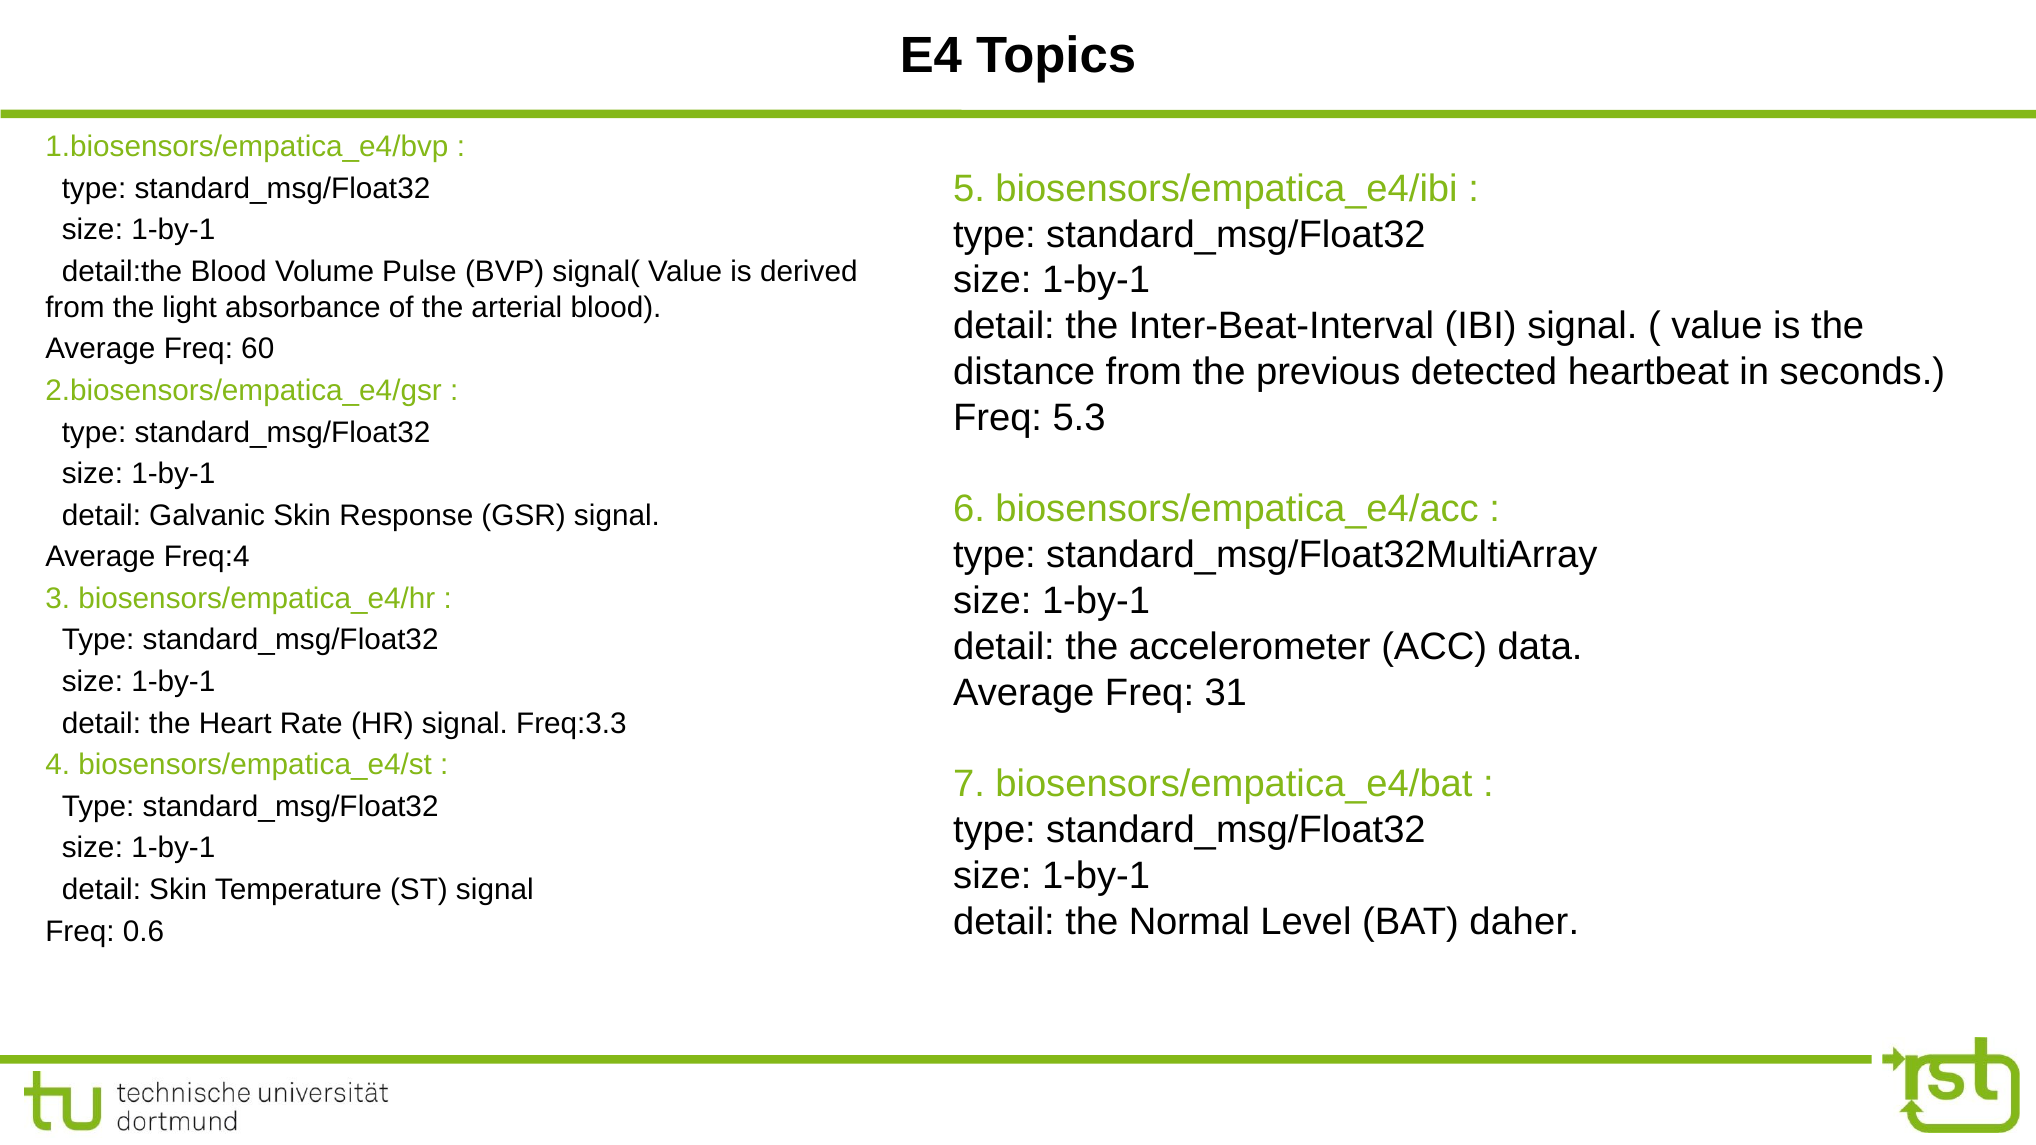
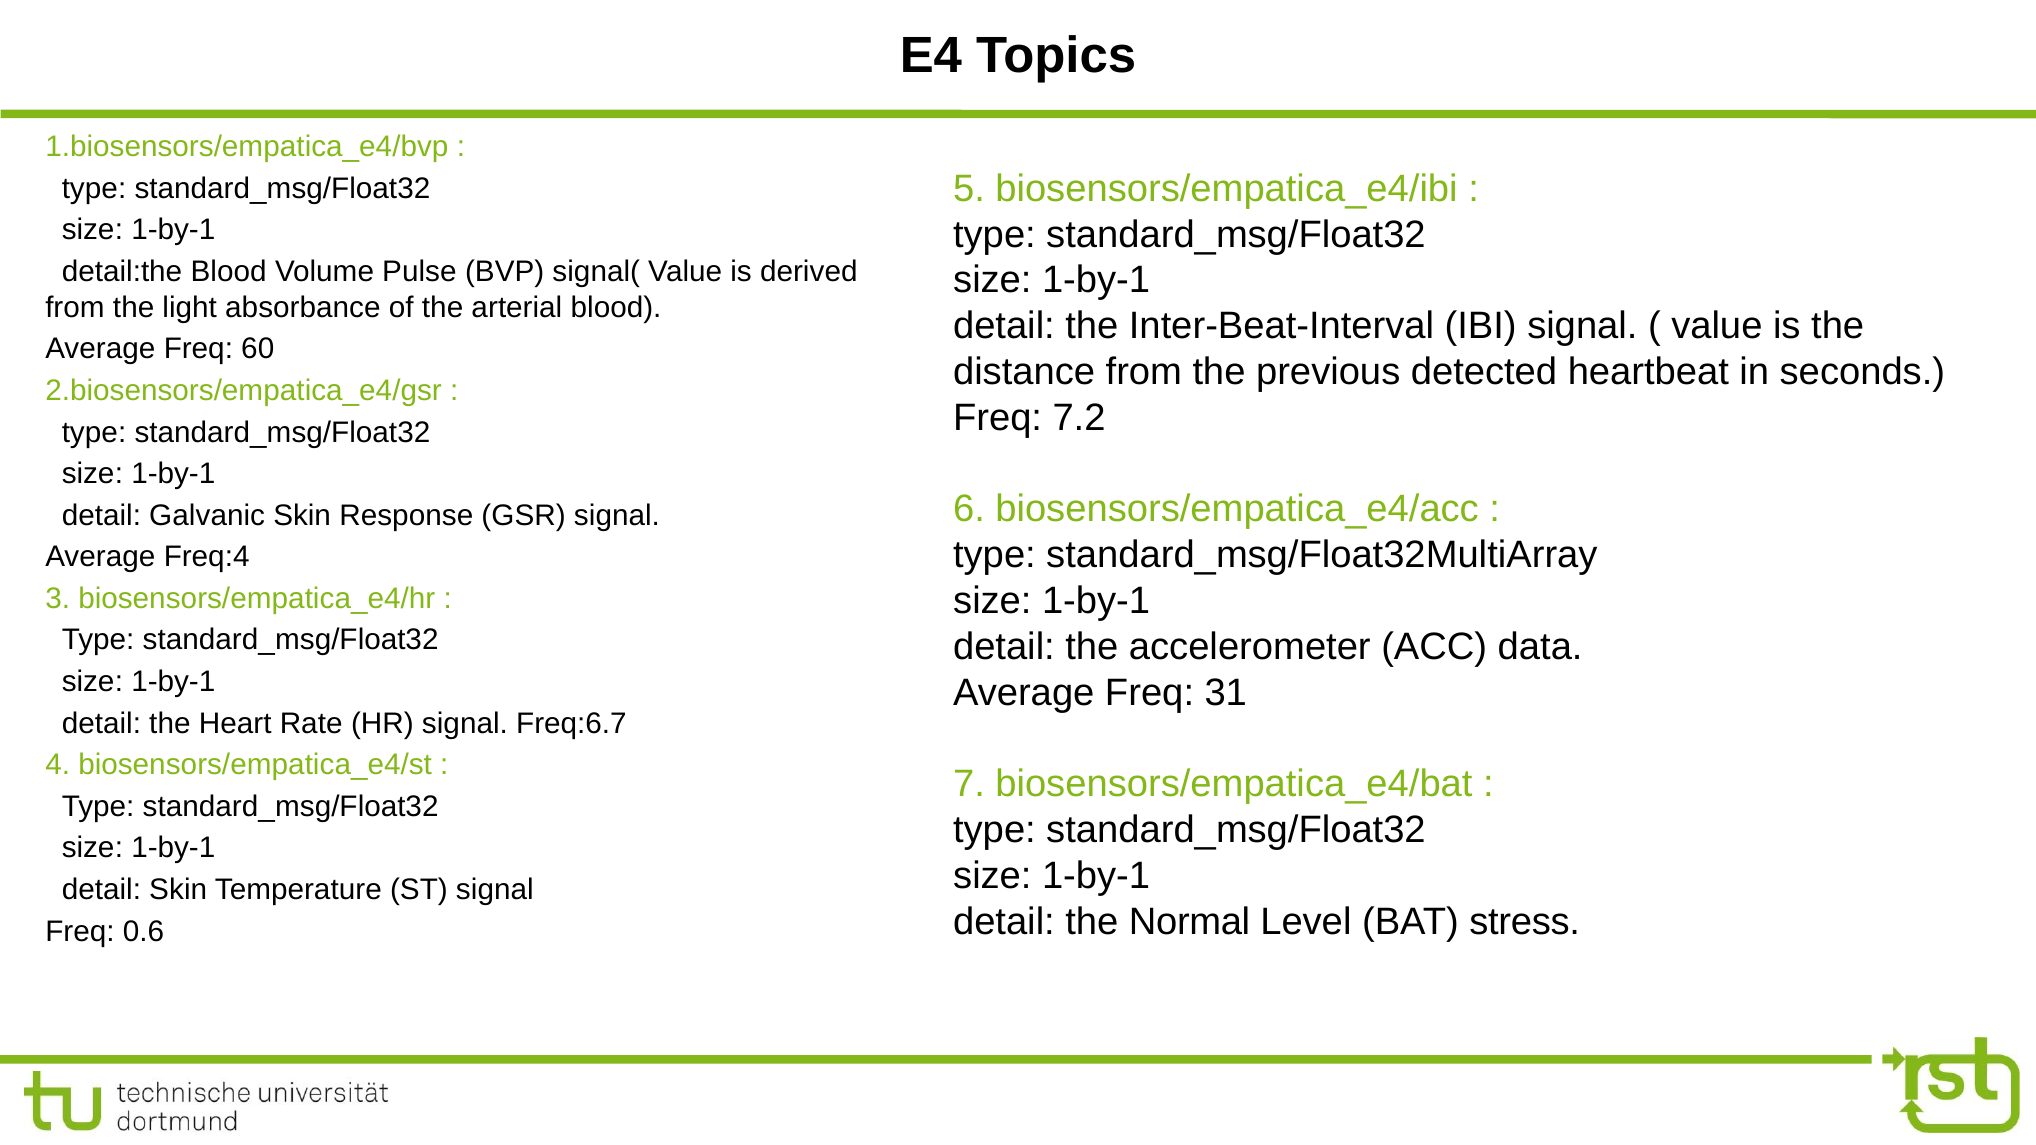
5.3: 5.3 -> 7.2
Freq:3.3: Freq:3.3 -> Freq:6.7
daher: daher -> stress
